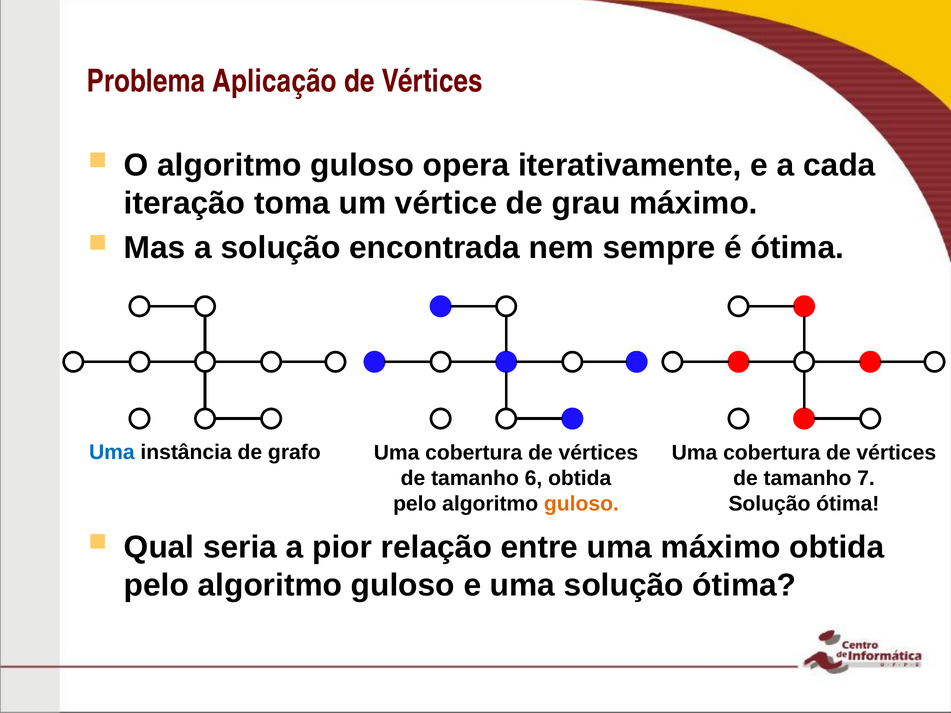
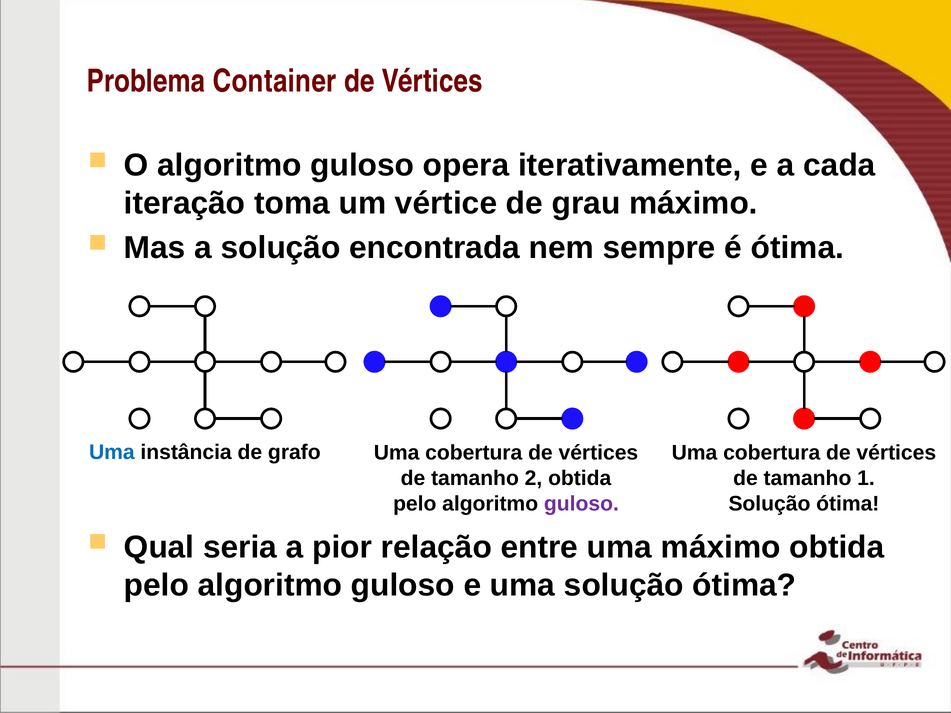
Aplicação: Aplicação -> Container
6: 6 -> 2
7: 7 -> 1
guloso at (581, 504) colour: orange -> purple
